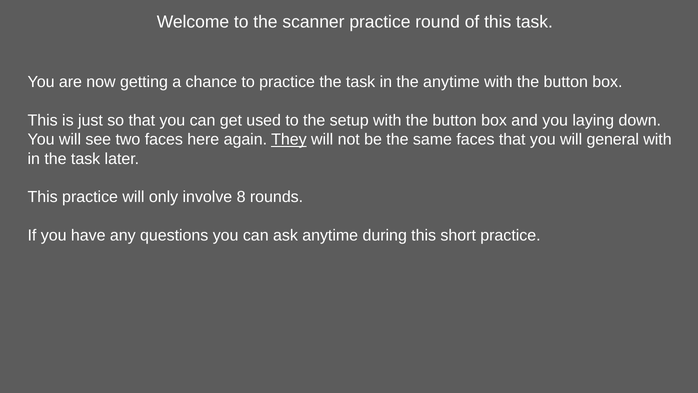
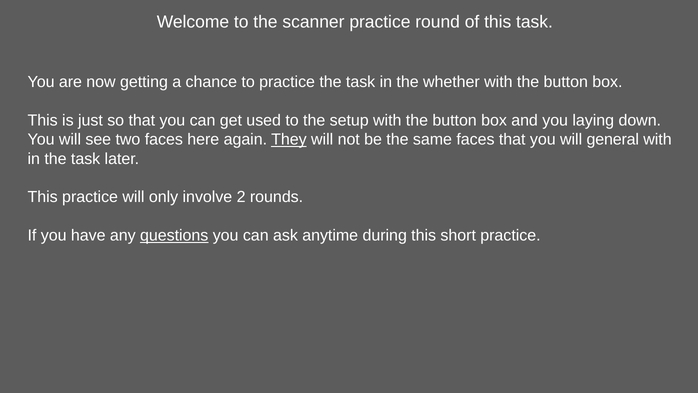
the anytime: anytime -> whether
8: 8 -> 2
questions underline: none -> present
